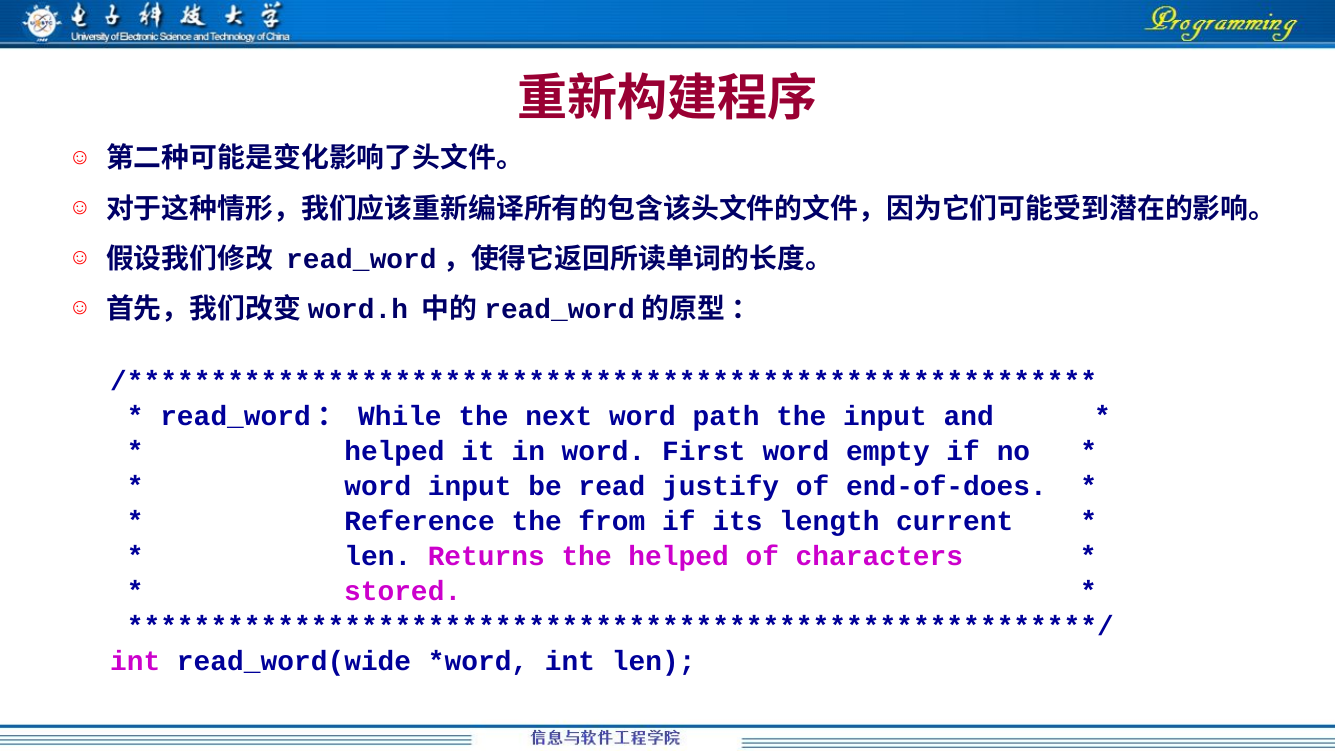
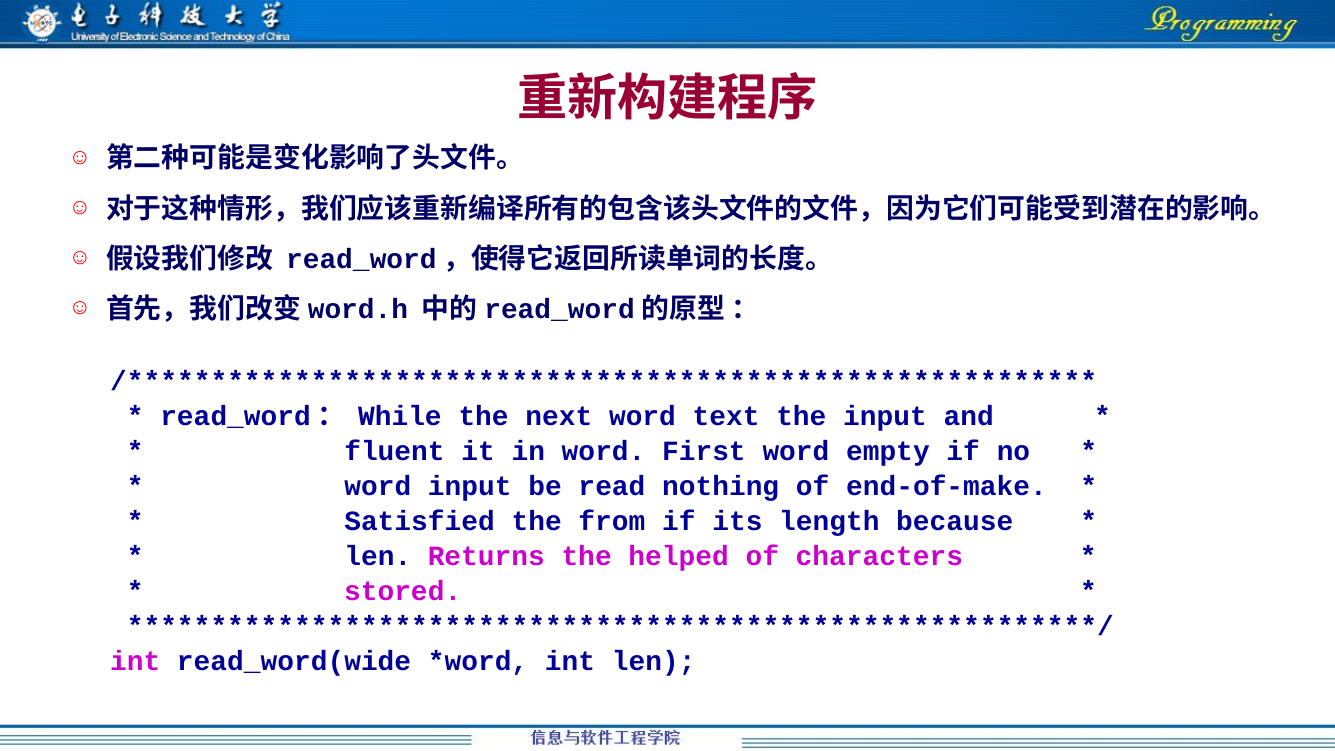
path: path -> text
helped at (394, 451): helped -> fluent
justify: justify -> nothing
end-of-does: end-of-does -> end-of-make
Reference: Reference -> Satisfied
current: current -> because
